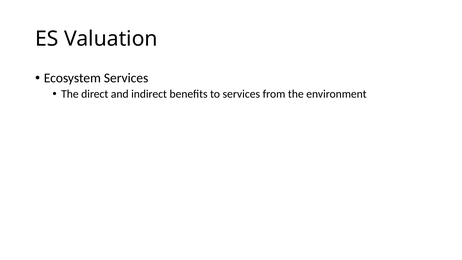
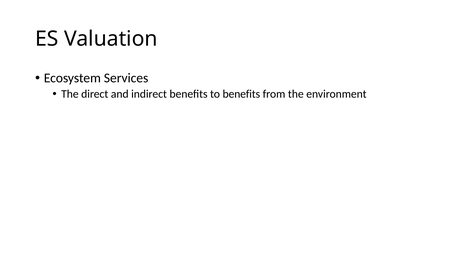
to services: services -> benefits
